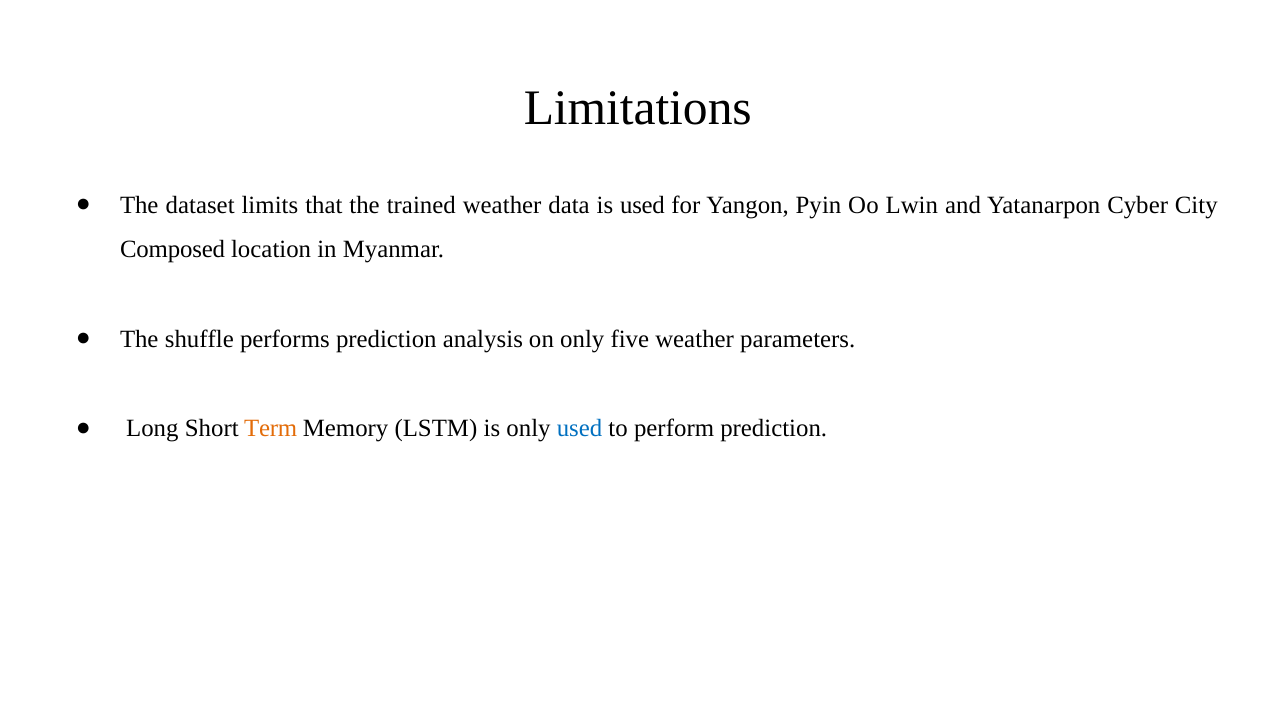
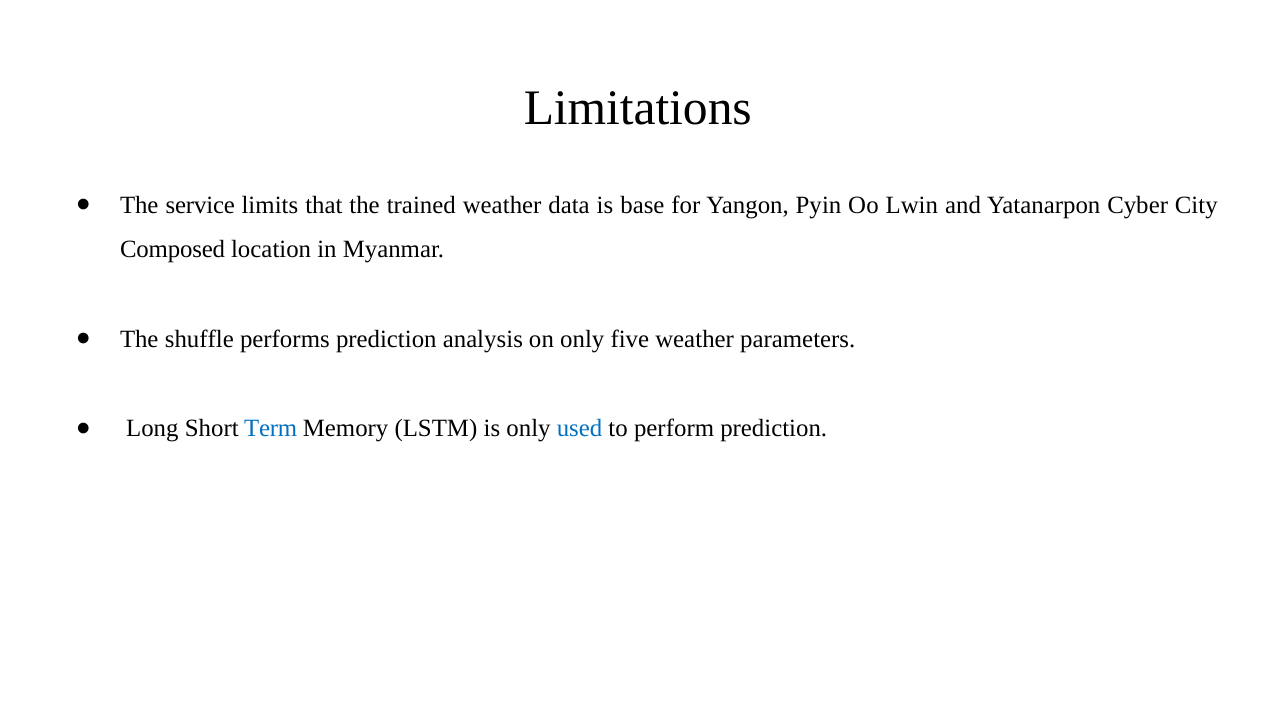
dataset: dataset -> service
is used: used -> base
Term colour: orange -> blue
